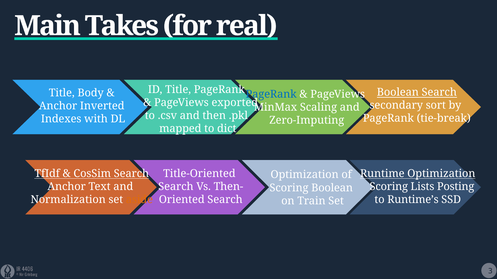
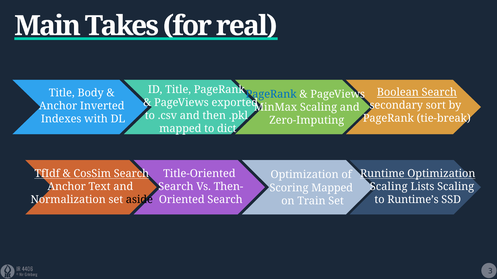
Scoring at (389, 187): Scoring -> Scaling
Lists Posting: Posting -> Scaling
Scoring Boolean: Boolean -> Mapped
aside colour: orange -> black
